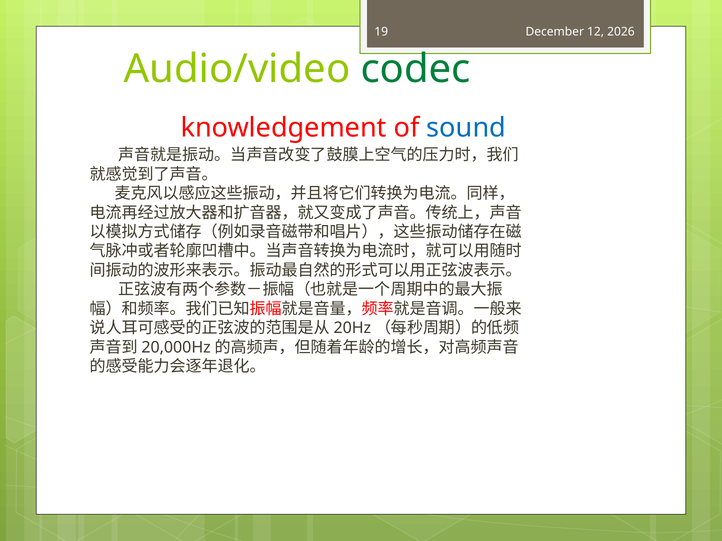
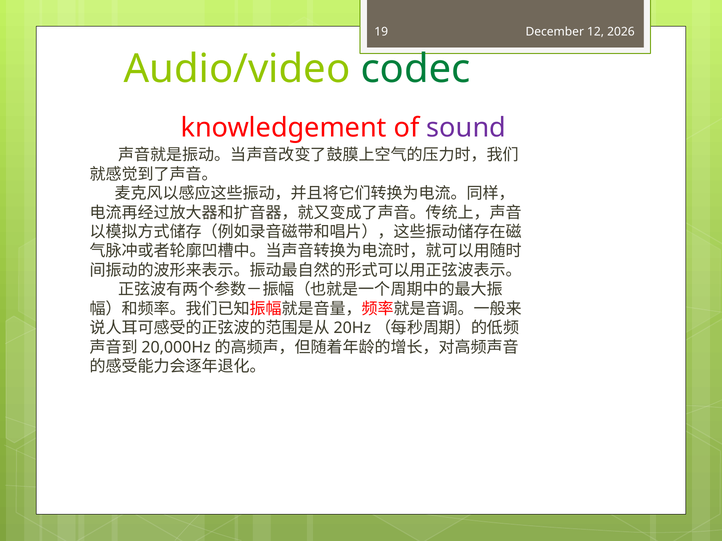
sound colour: blue -> purple
